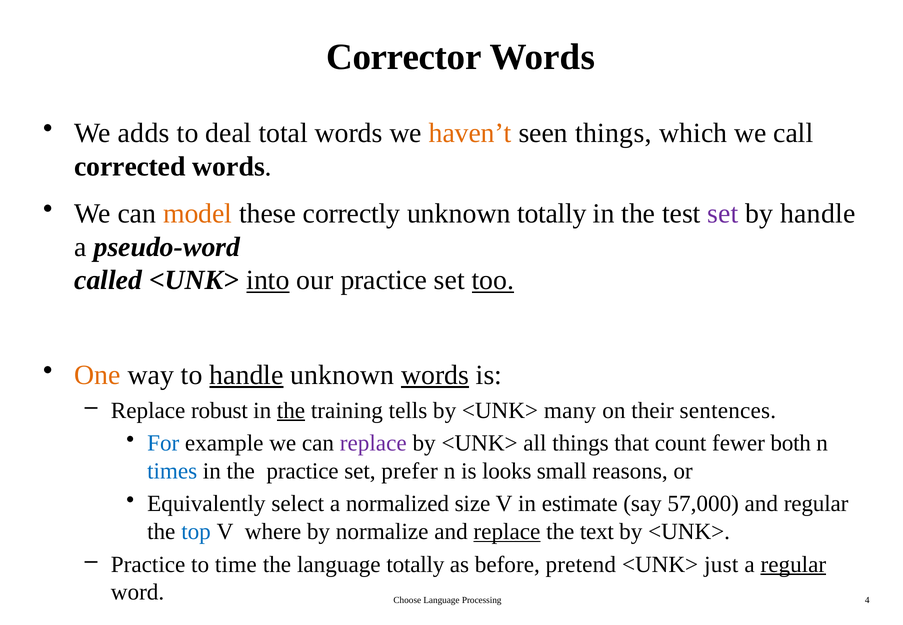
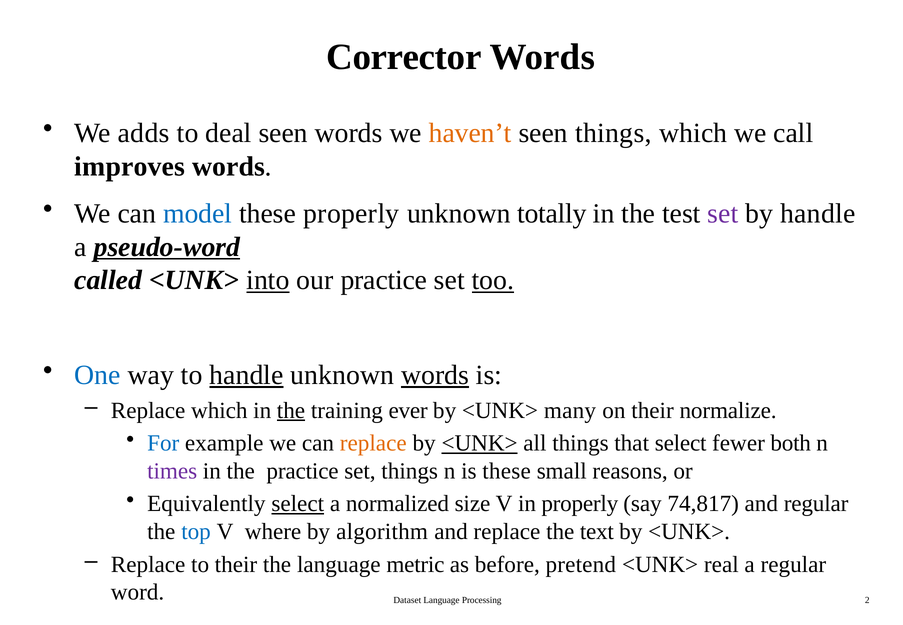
deal total: total -> seen
corrected: corrected -> improves
model colour: orange -> blue
these correctly: correctly -> properly
pseudo-word underline: none -> present
One colour: orange -> blue
Replace robust: robust -> which
tells: tells -> ever
sentences: sentences -> normalize
replace at (373, 443) colour: purple -> orange
<UNK> at (480, 443) underline: none -> present
that count: count -> select
times colour: blue -> purple
set prefer: prefer -> things
is looks: looks -> these
select at (298, 504) underline: none -> present
in estimate: estimate -> properly
57,000: 57,000 -> 74,817
normalize: normalize -> algorithm
replace at (507, 532) underline: present -> none
Practice at (148, 565): Practice -> Replace
to time: time -> their
language totally: totally -> metric
just: just -> real
regular at (793, 565) underline: present -> none
Choose: Choose -> Dataset
4: 4 -> 2
